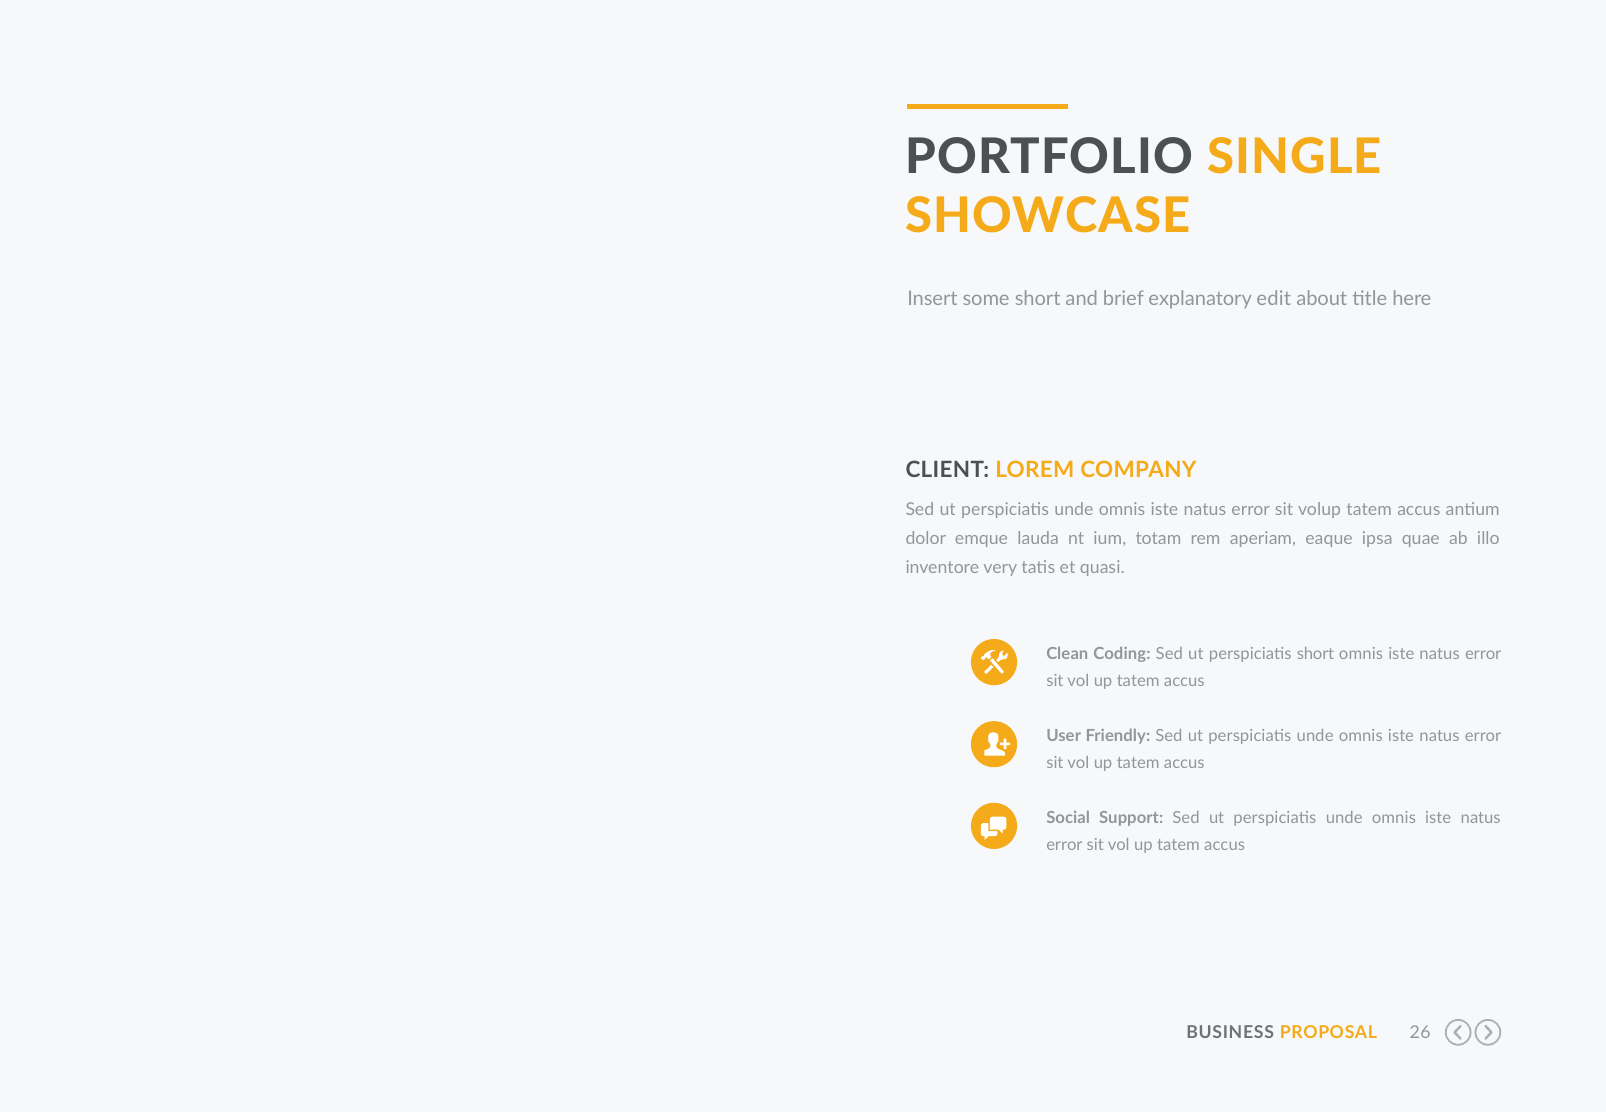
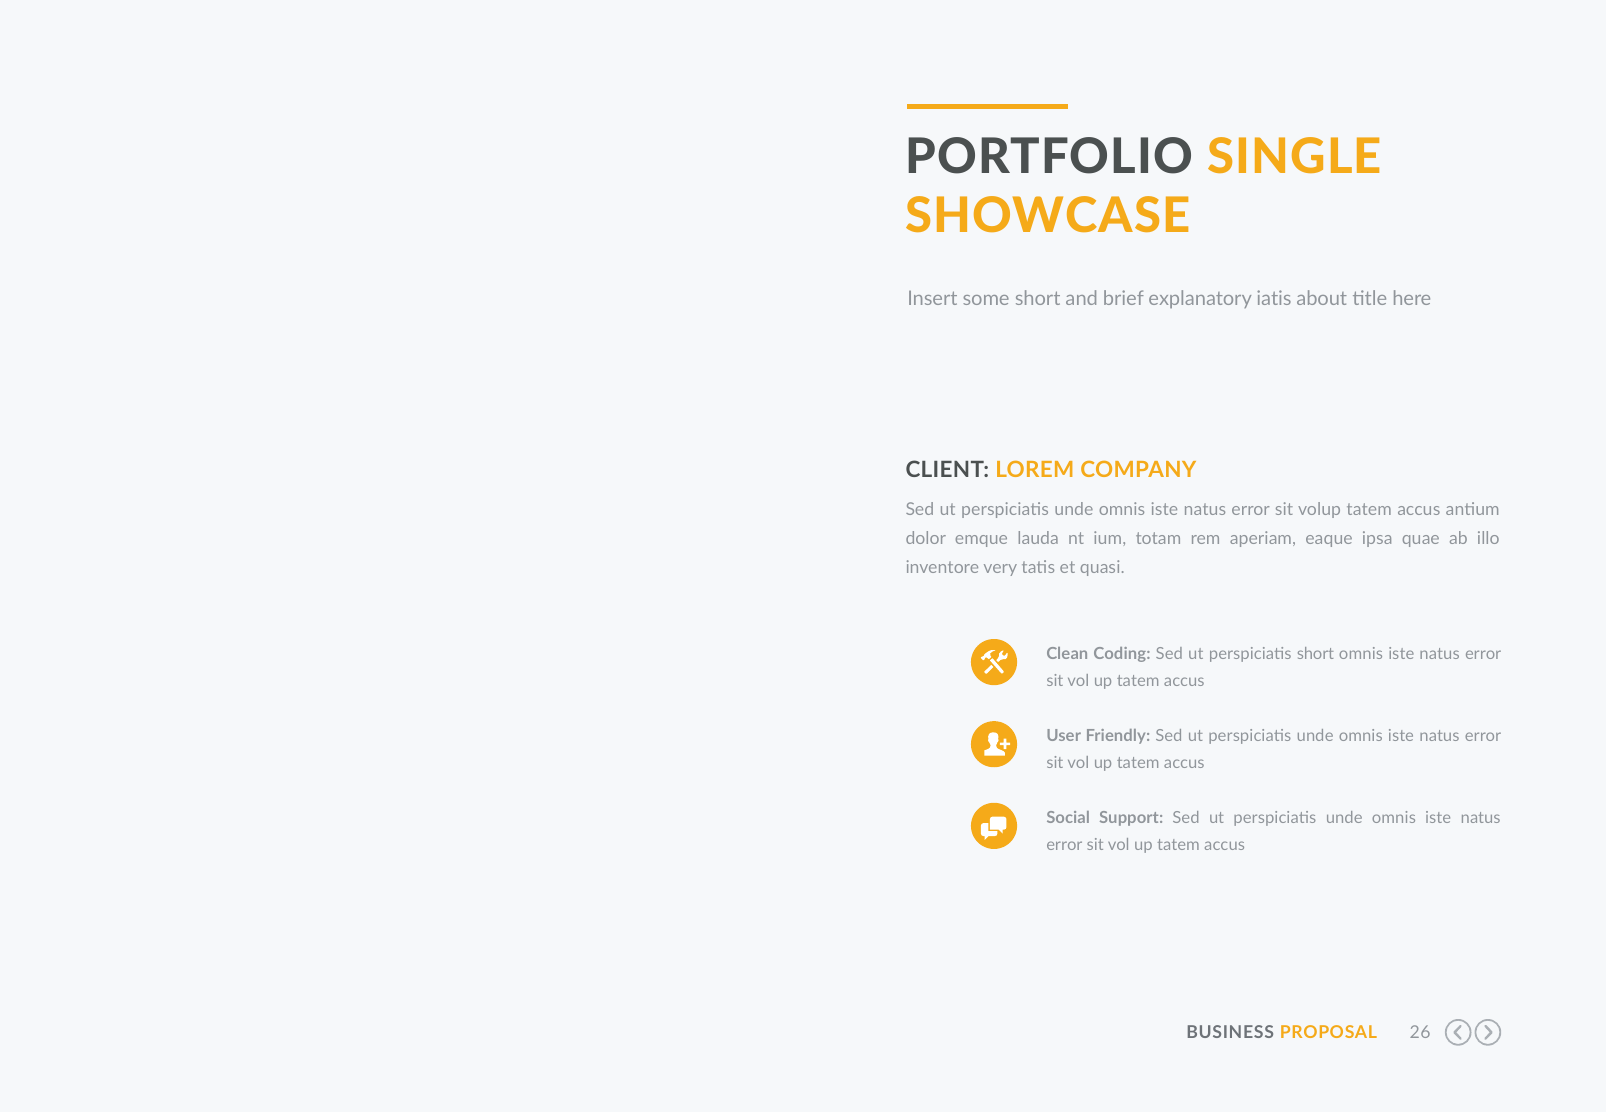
edit: edit -> iatis
